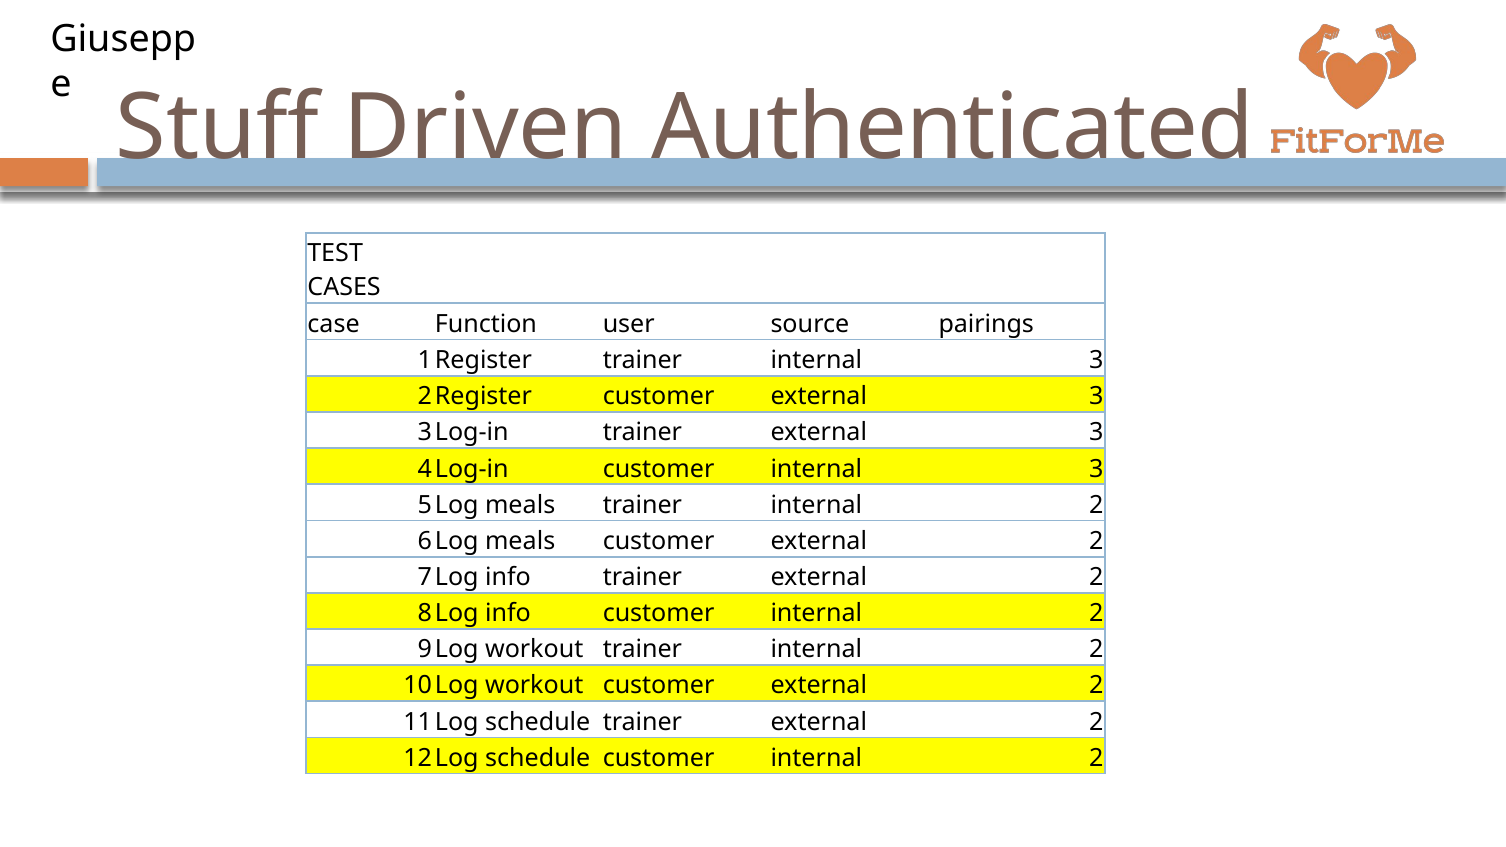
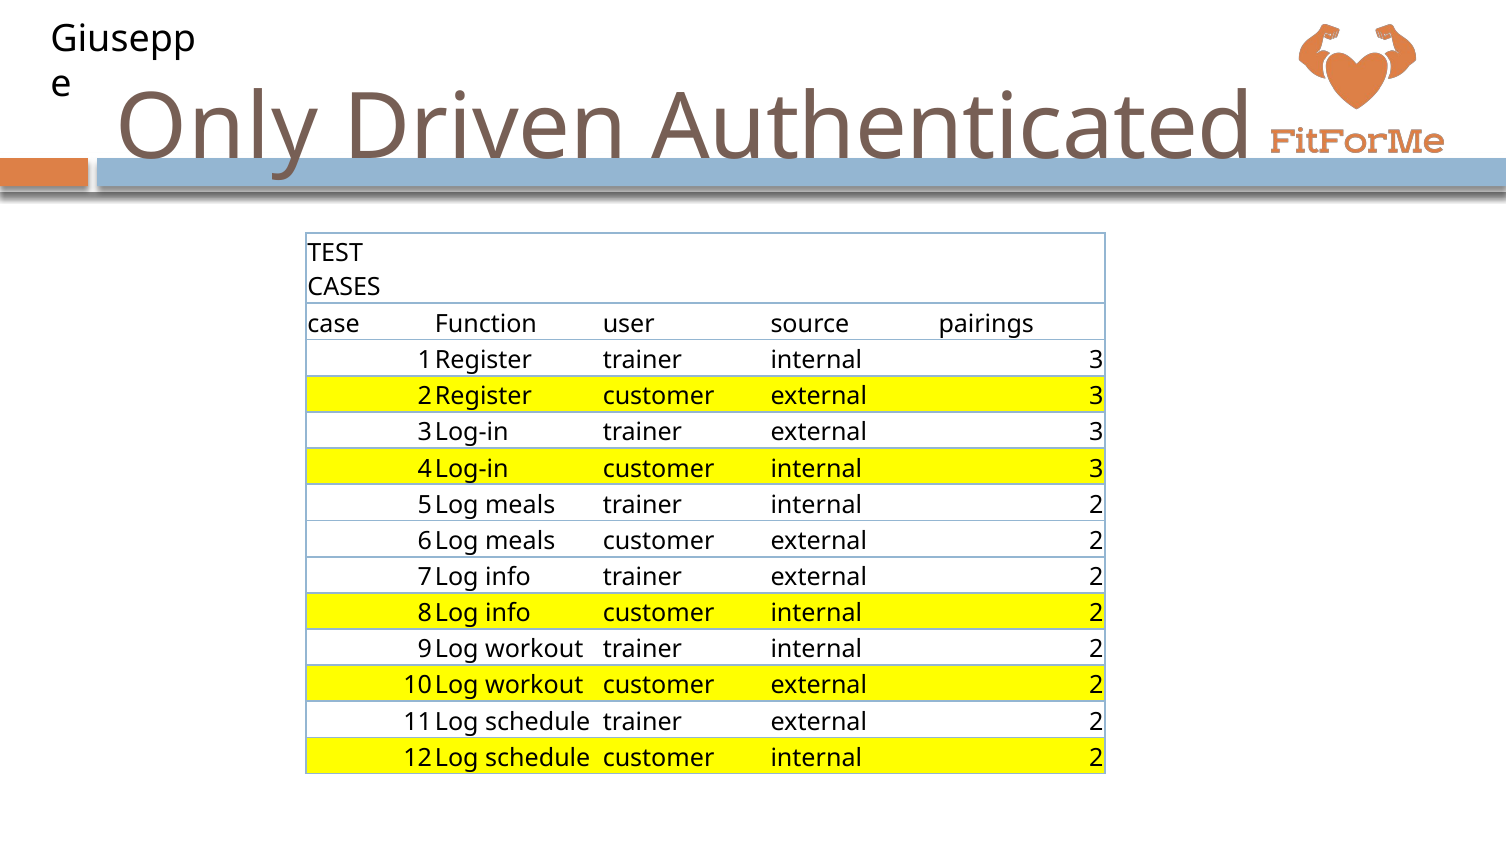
Stuff: Stuff -> Only
